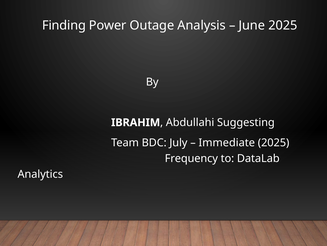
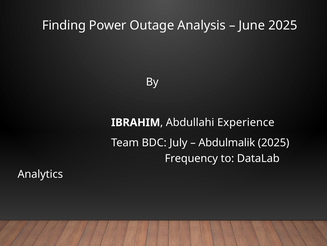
Suggesting: Suggesting -> Experience
Immediate: Immediate -> Abdulmalik
